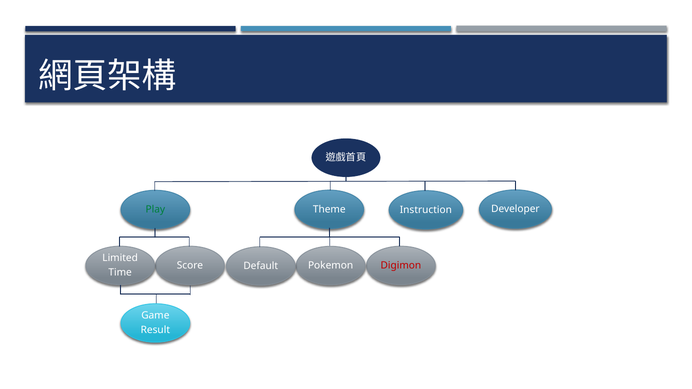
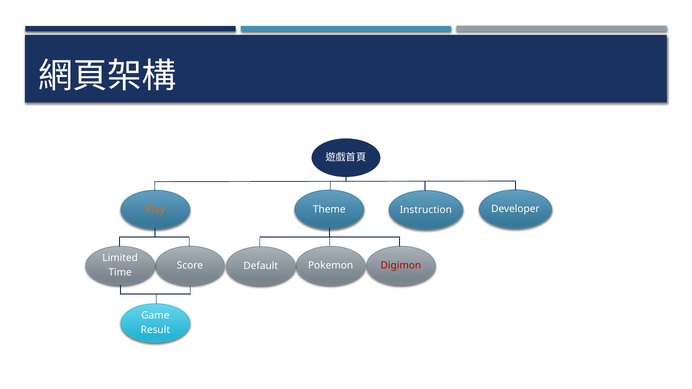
Play colour: green -> orange
